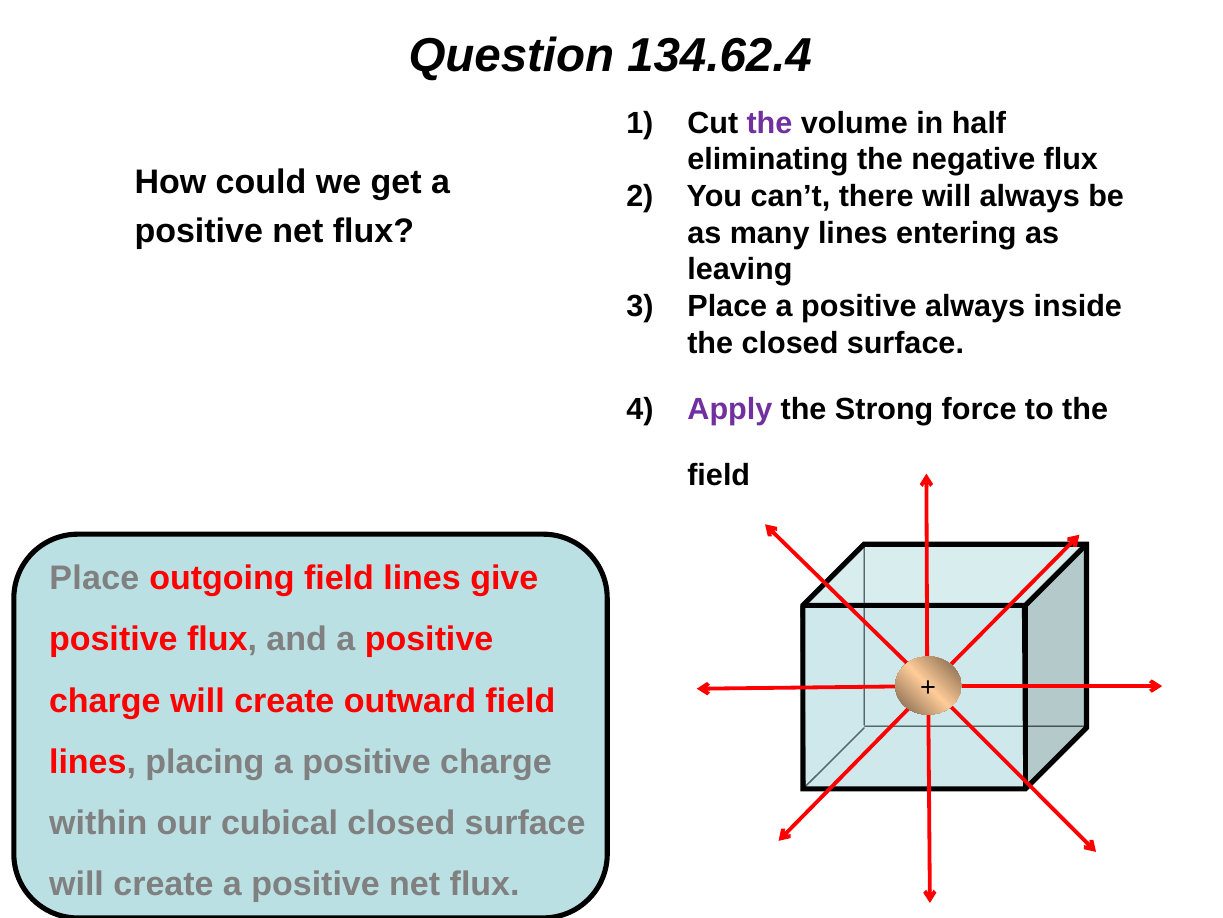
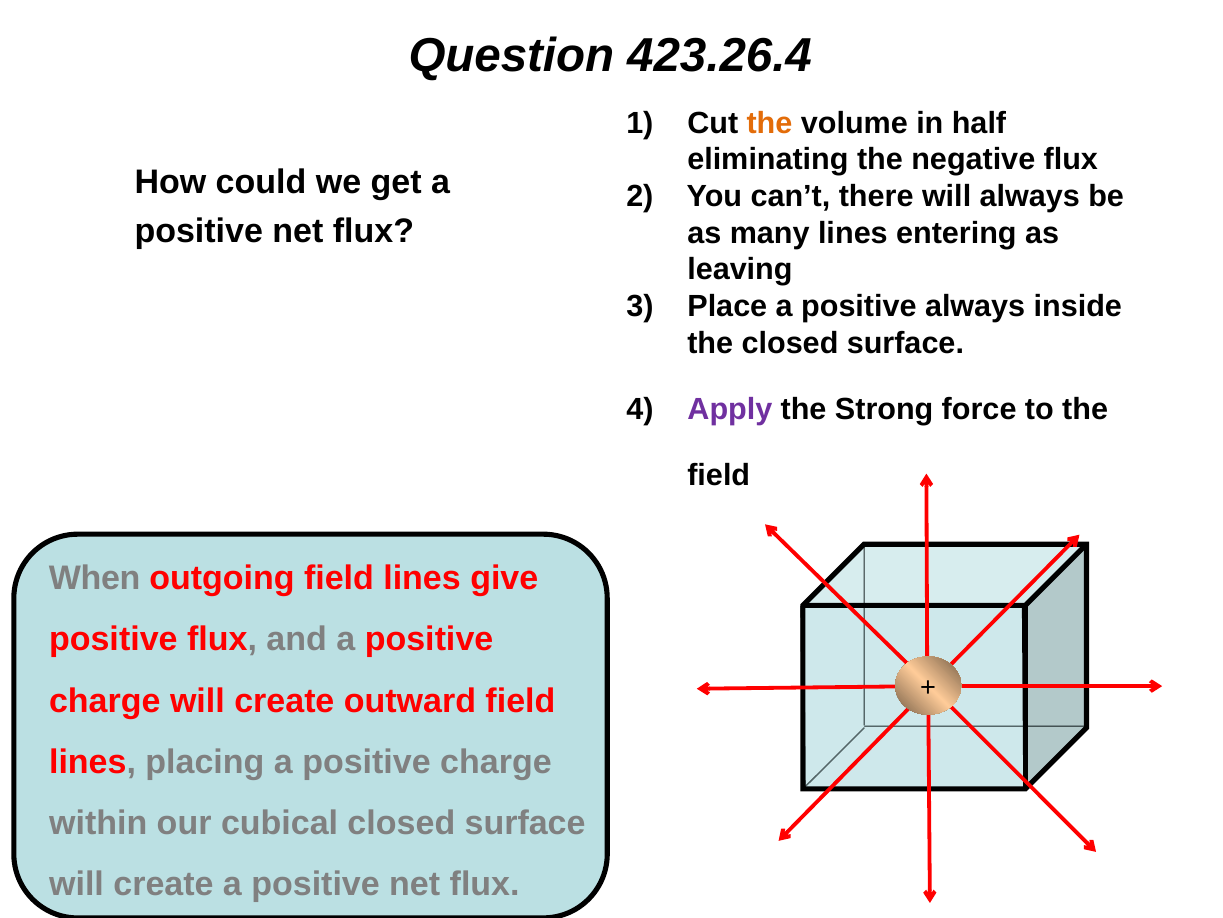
134.62.4: 134.62.4 -> 423.26.4
the at (769, 123) colour: purple -> orange
Place at (94, 578): Place -> When
